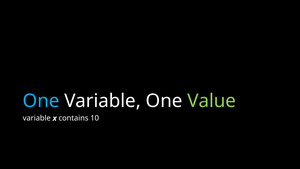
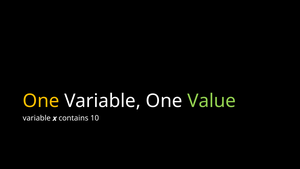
One at (41, 101) colour: light blue -> yellow
